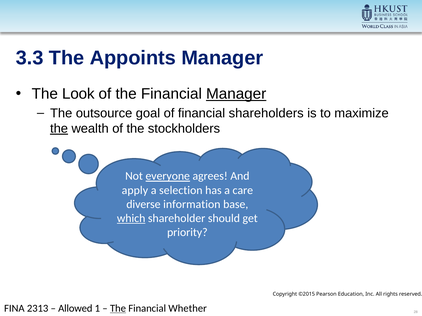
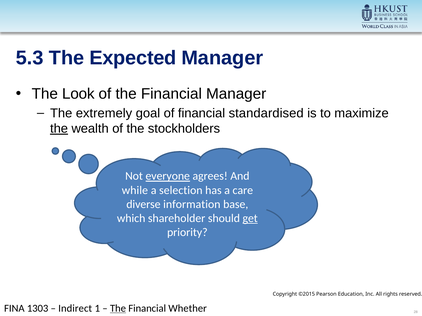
3.3: 3.3 -> 5.3
Appoints: Appoints -> Expected
Manager at (236, 94) underline: present -> none
outsource: outsource -> extremely
shareholders: shareholders -> standardised
apply: apply -> while
which underline: present -> none
get underline: none -> present
2313: 2313 -> 1303
Allowed: Allowed -> Indirect
